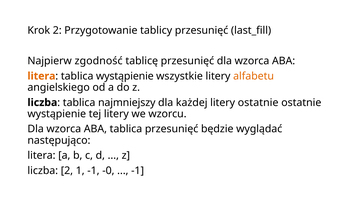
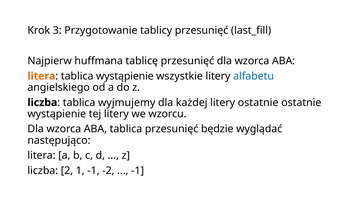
Krok 2: 2 -> 3
zgodność: zgodność -> huffmana
alfabetu colour: orange -> blue
najmniejszy: najmniejszy -> wyjmujemy
-0: -0 -> -2
